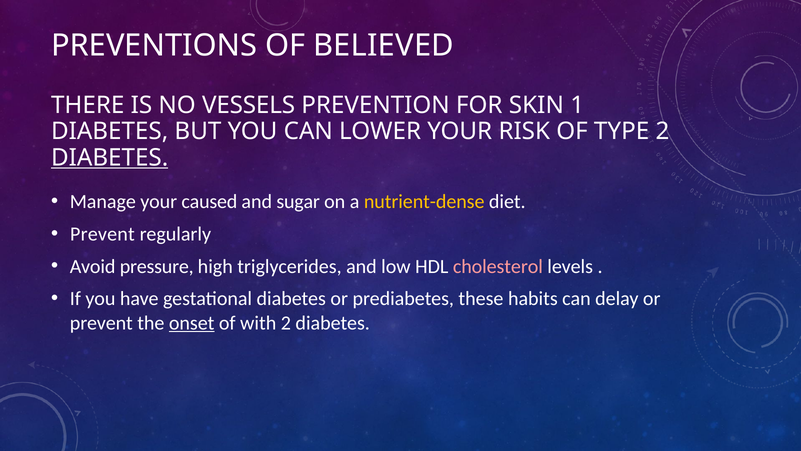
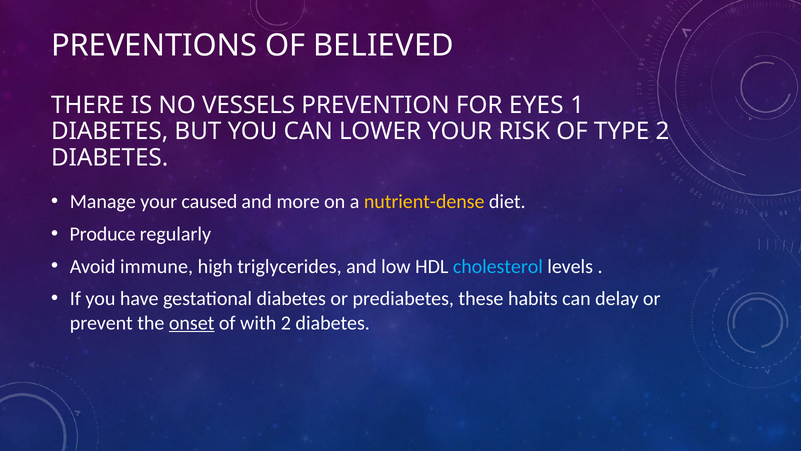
SKIN: SKIN -> EYES
DIABETES at (110, 157) underline: present -> none
sugar: sugar -> more
Prevent at (102, 234): Prevent -> Produce
pressure: pressure -> immune
cholesterol colour: pink -> light blue
